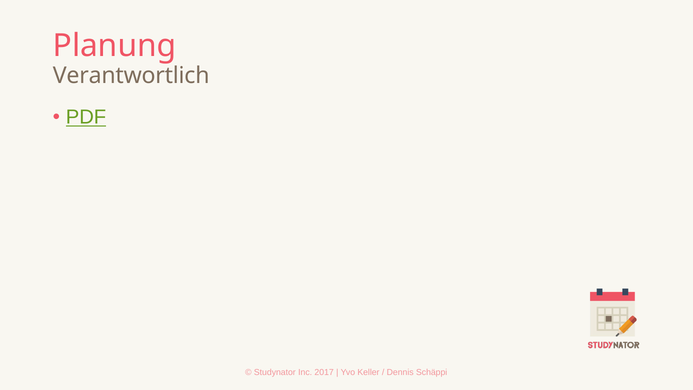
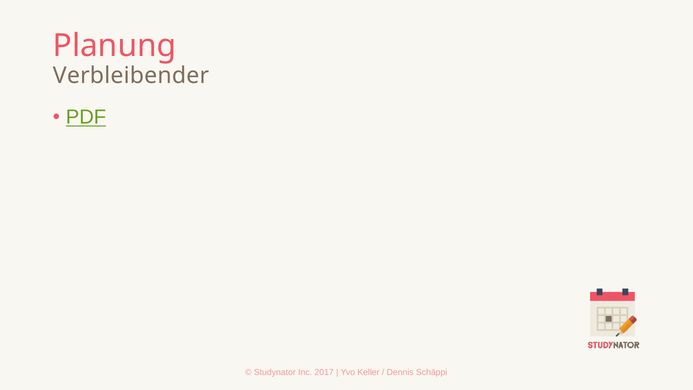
Verantwortlich: Verantwortlich -> Verbleibender
